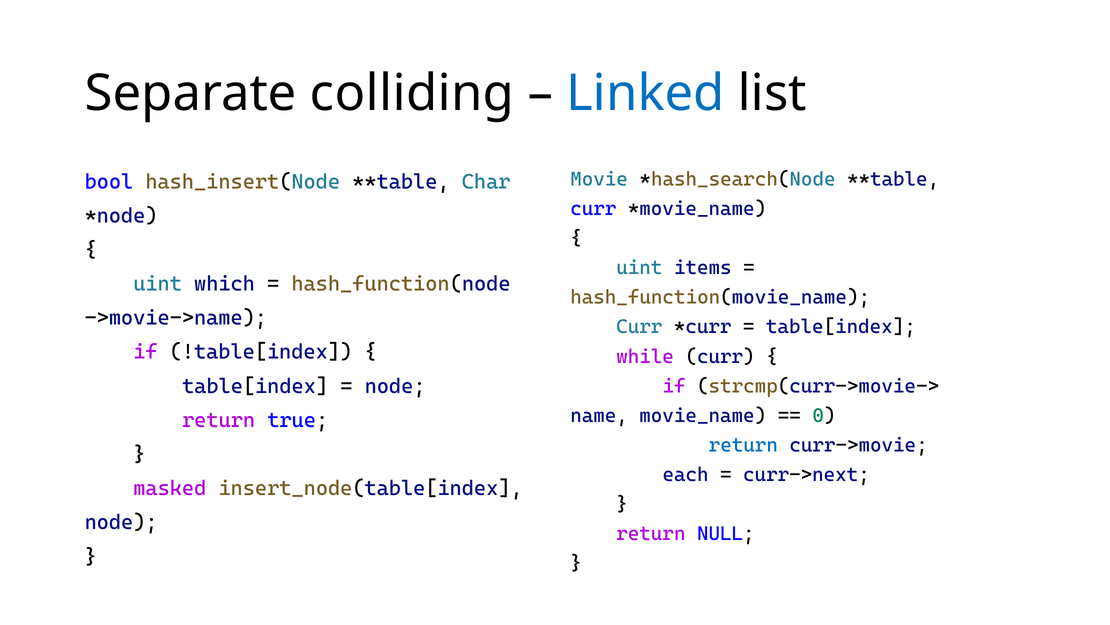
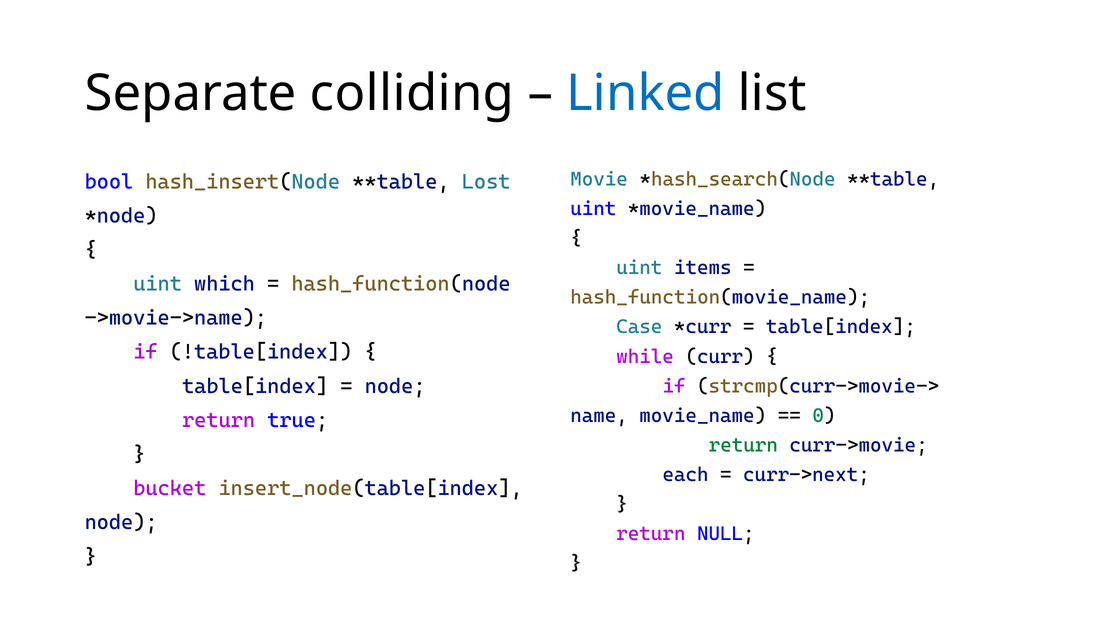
Char: Char -> Lost
curr at (593, 209): curr -> uint
Curr at (639, 327): Curr -> Case
return at (743, 445) colour: blue -> green
masked: masked -> bucket
